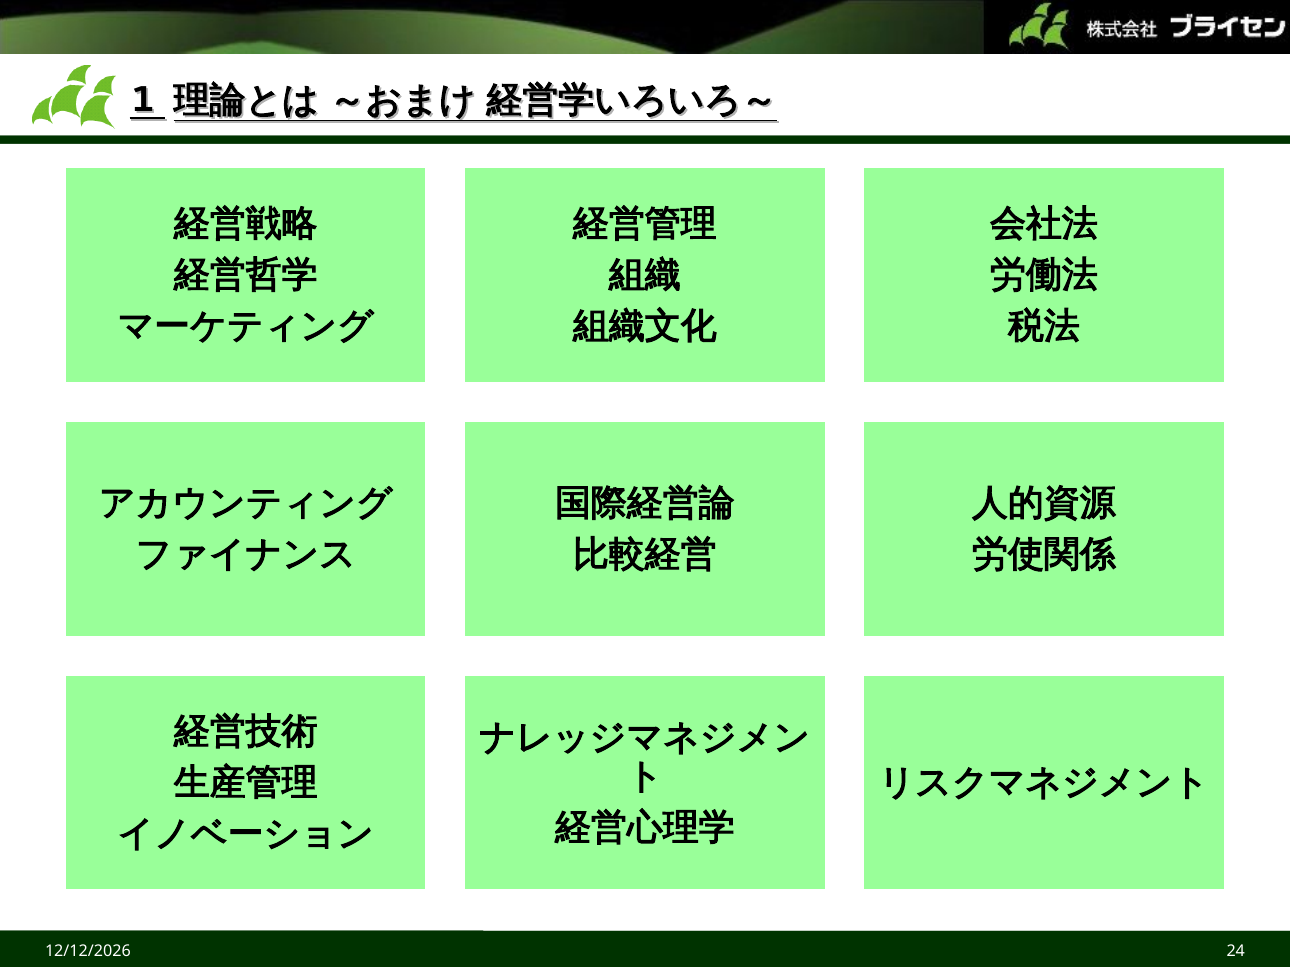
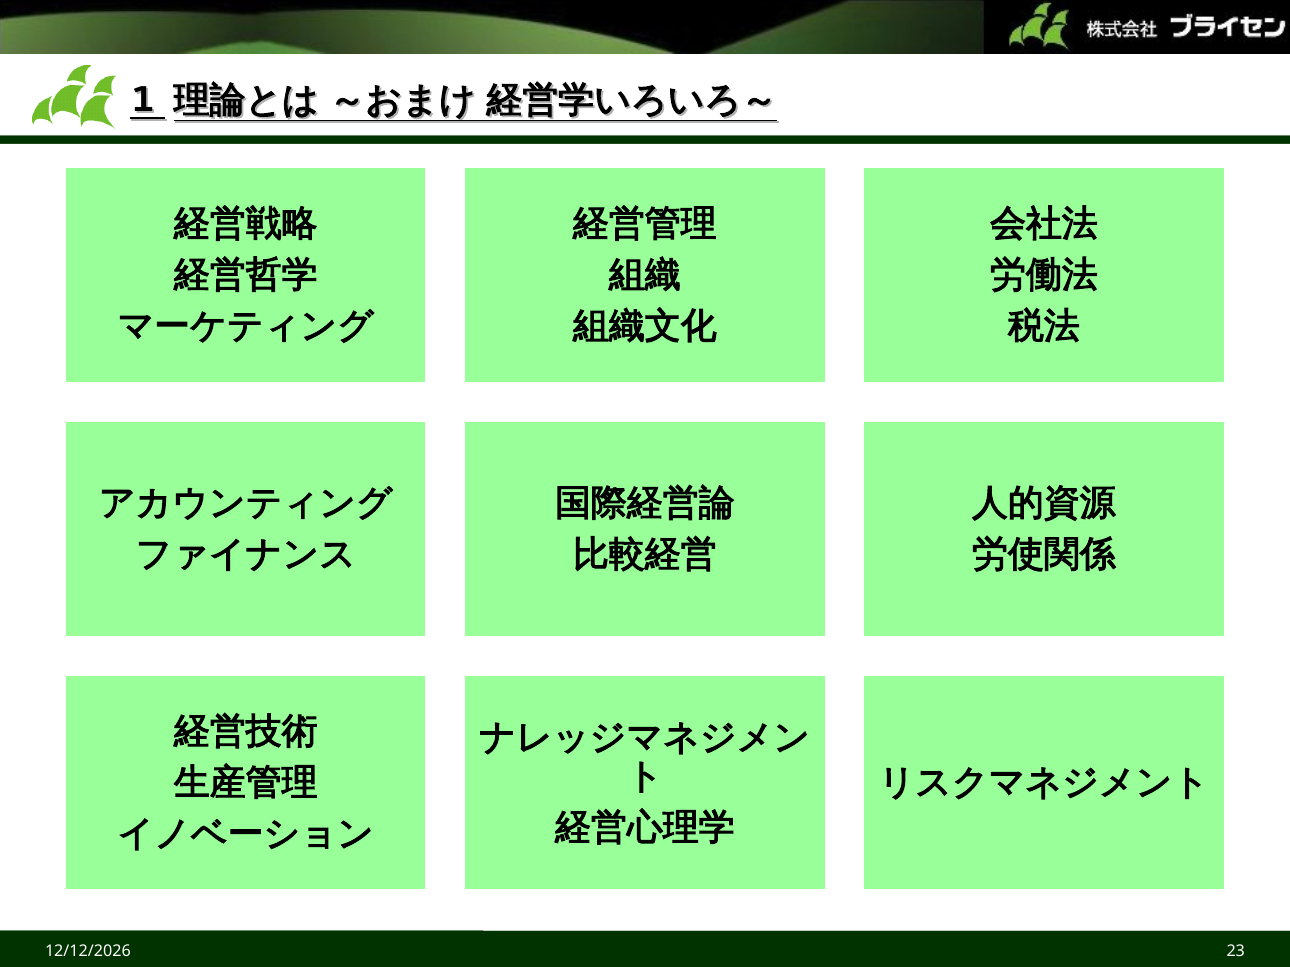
24: 24 -> 23
